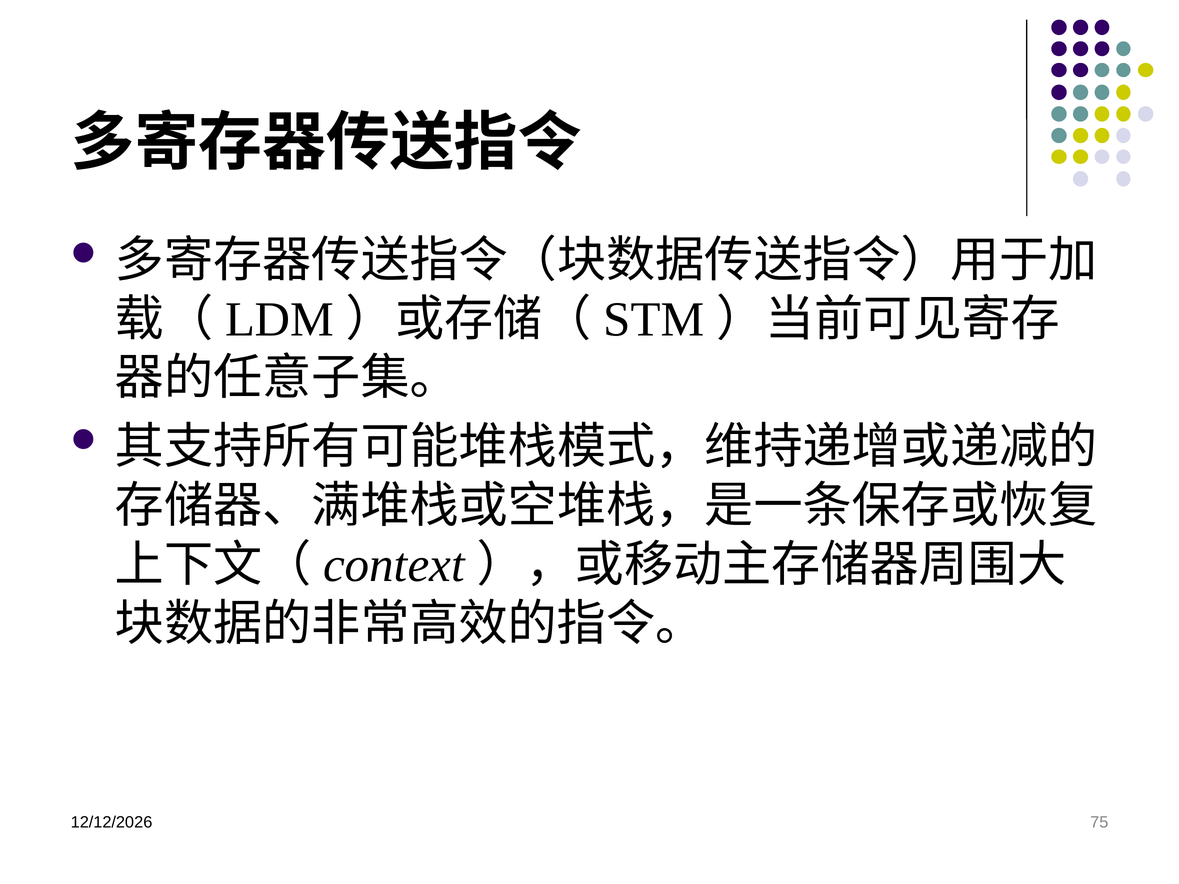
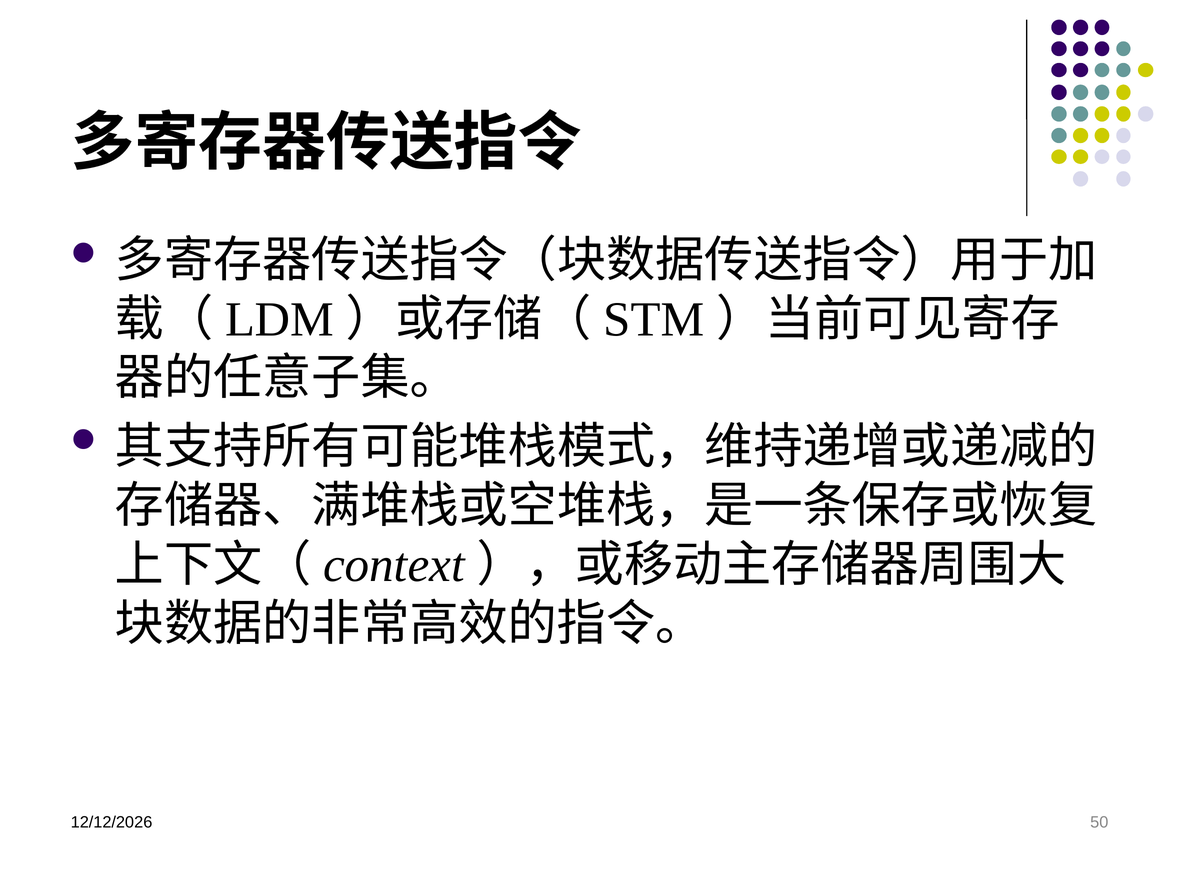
75: 75 -> 50
